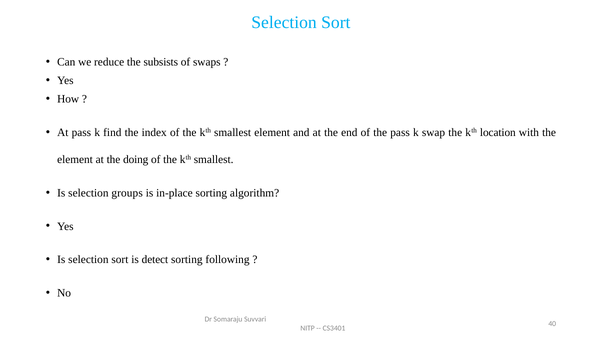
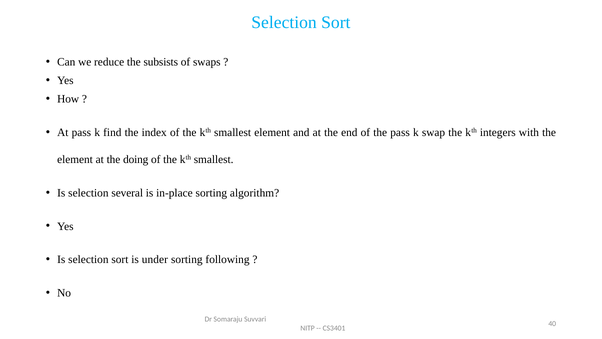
location: location -> integers
groups: groups -> several
detect: detect -> under
